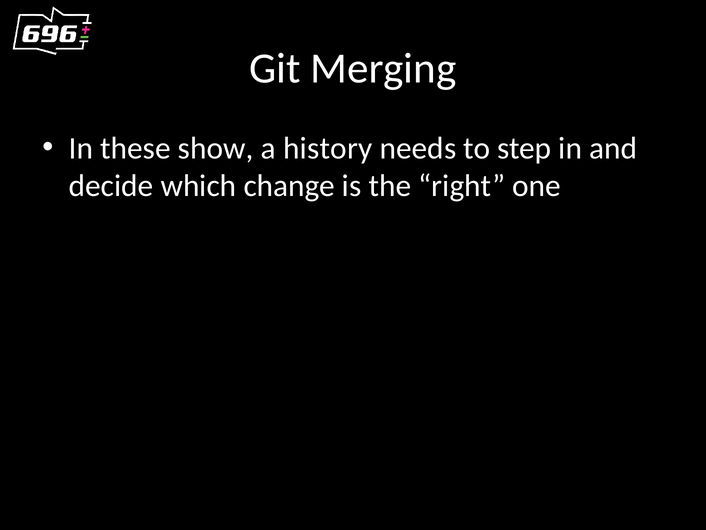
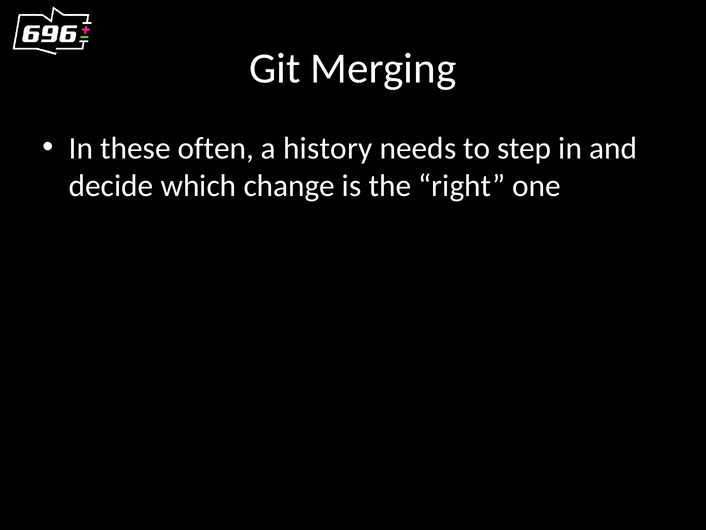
show: show -> often
